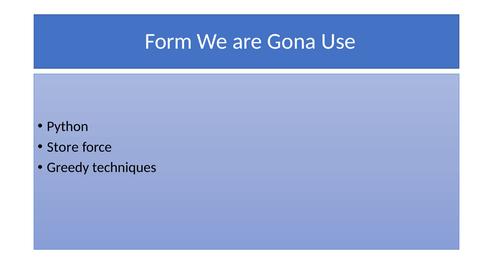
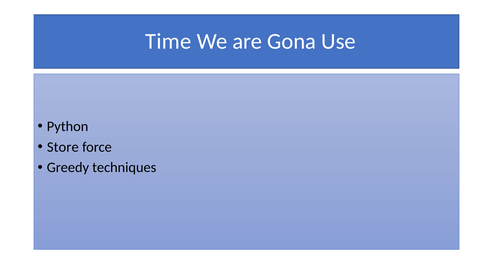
Form: Form -> Time
